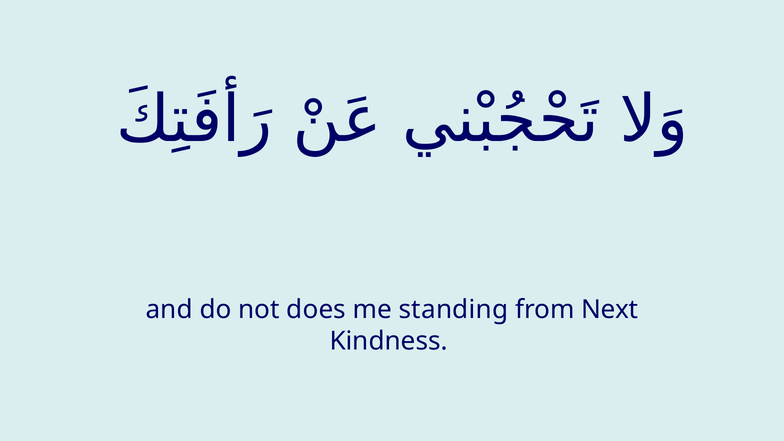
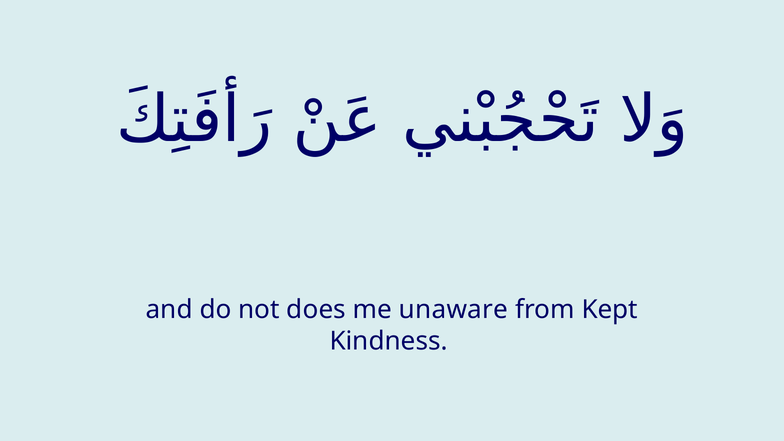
standing: standing -> unaware
Next: Next -> Kept
